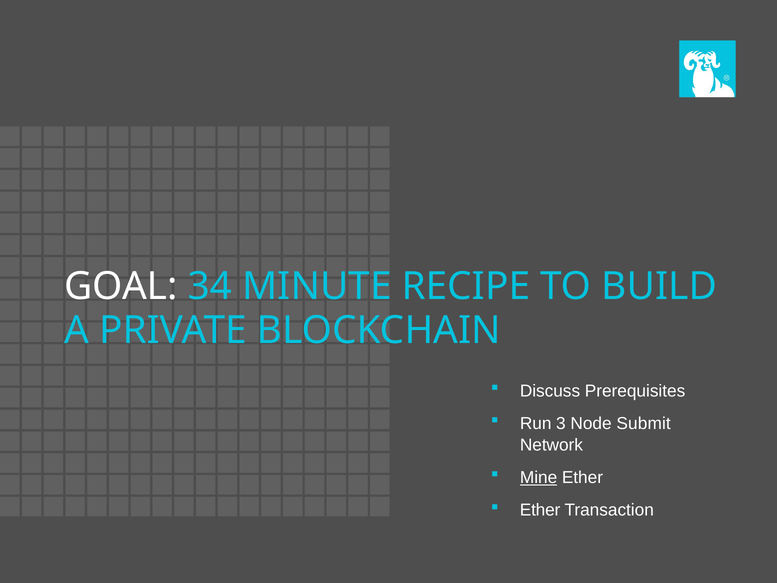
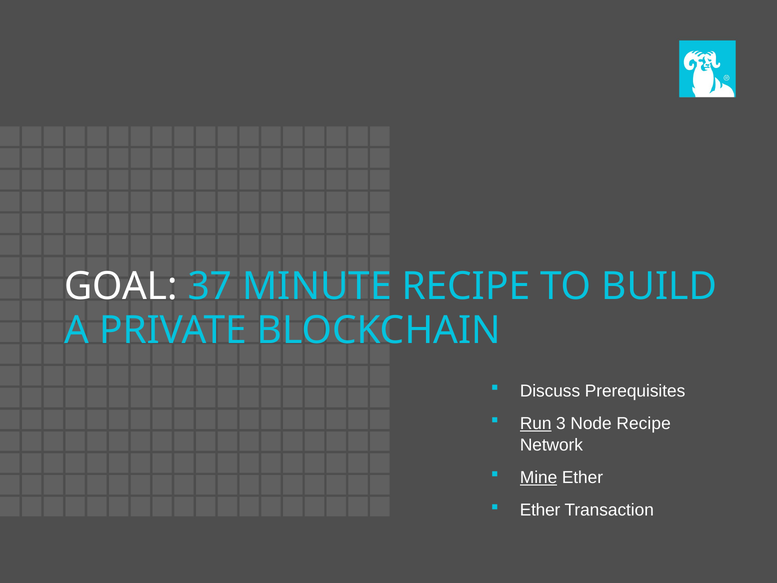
34: 34 -> 37
Run underline: none -> present
Node Submit: Submit -> Recipe
